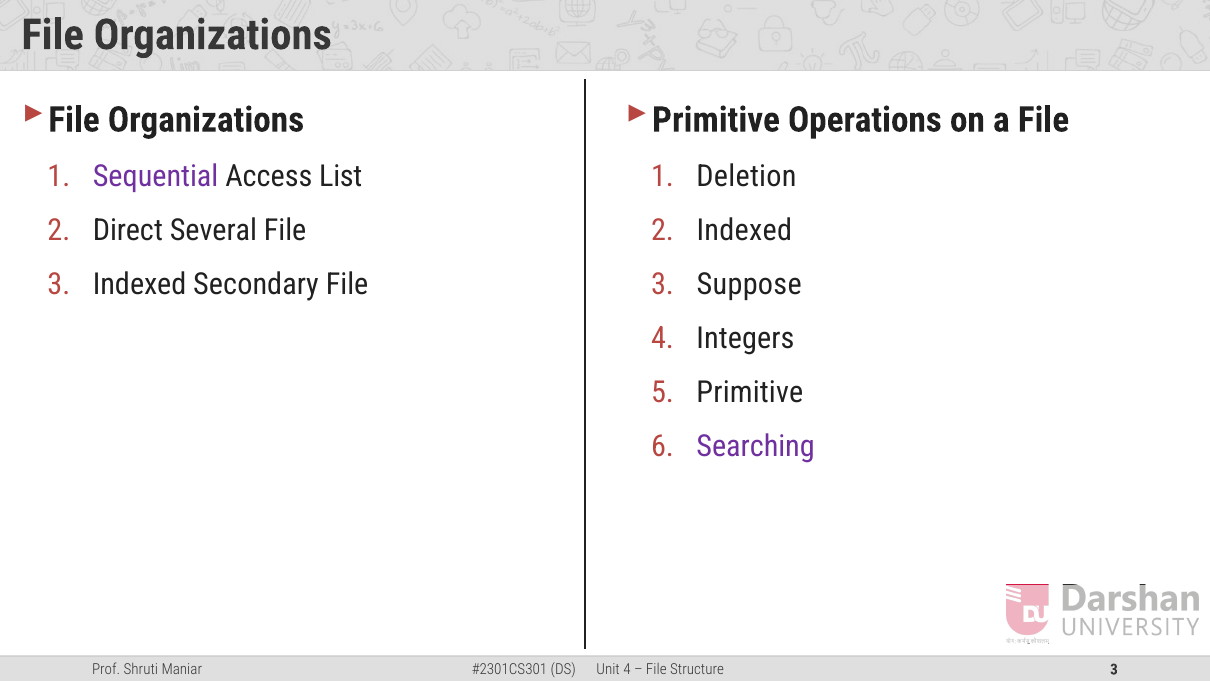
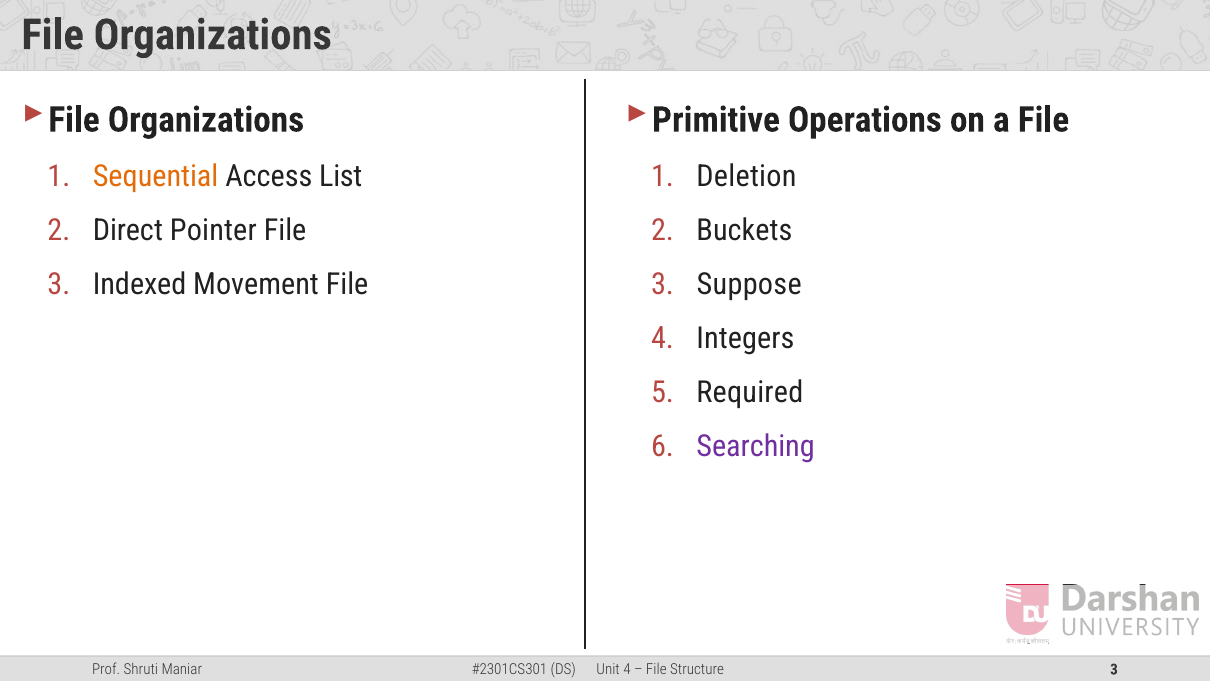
Sequential colour: purple -> orange
Several: Several -> Pointer
Indexed at (744, 230): Indexed -> Buckets
Secondary: Secondary -> Movement
Primitive at (750, 392): Primitive -> Required
